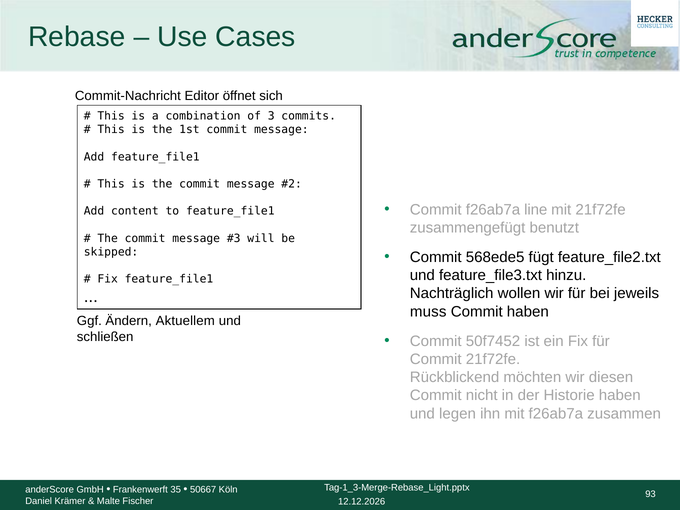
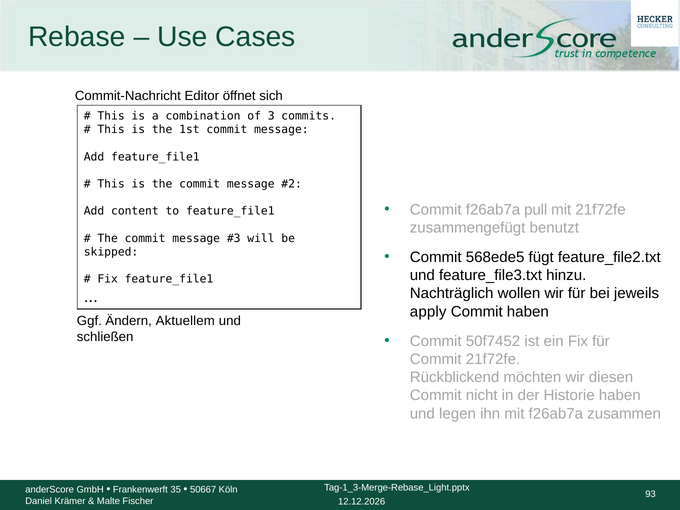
line: line -> pull
muss: muss -> apply
